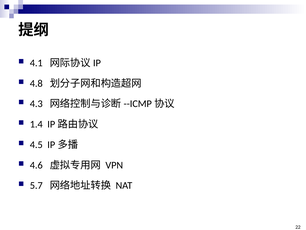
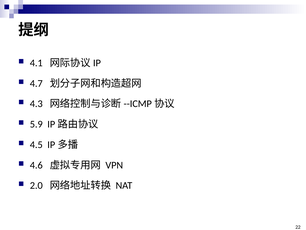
4.8: 4.8 -> 4.7
1.4: 1.4 -> 5.9
5.7: 5.7 -> 2.0
